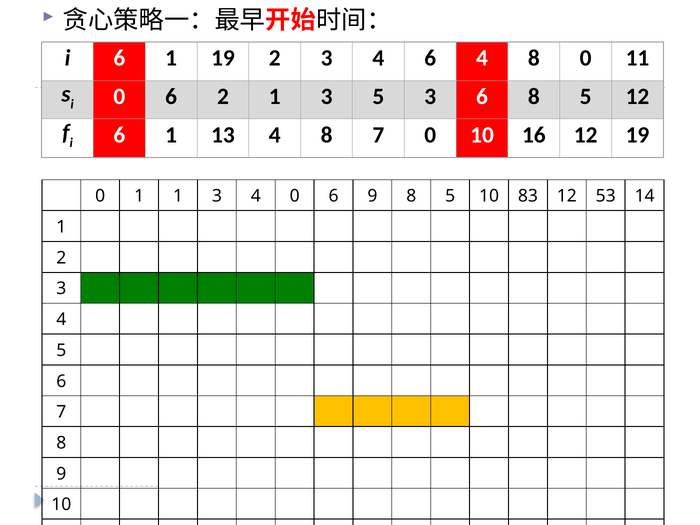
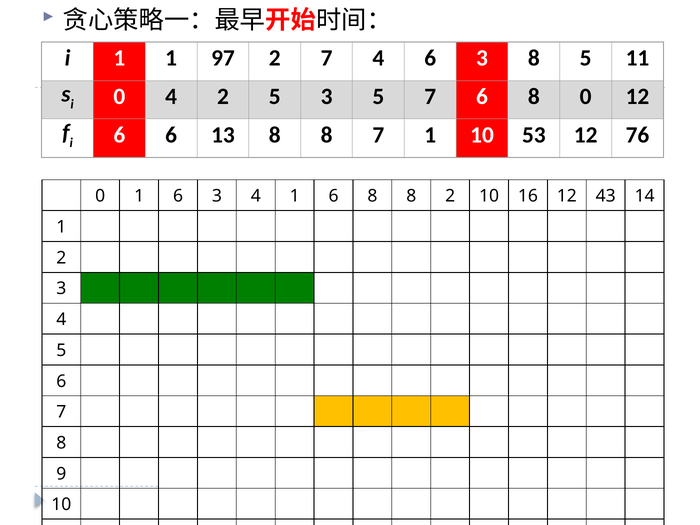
6 at (119, 58): 6 -> 1
1 19: 19 -> 97
3 at (327, 58): 3 -> 7
4 6 4: 4 -> 3
8 0: 0 -> 5
i 0 6: 6 -> 4
2 1: 1 -> 5
5 3: 3 -> 7
6 8 5: 5 -> 0
1 at (171, 135): 1 -> 6
13 4: 4 -> 8
7 0: 0 -> 1
16: 16 -> 53
12 19: 19 -> 76
0 1 1: 1 -> 6
4 0: 0 -> 1
9 at (372, 196): 9 -> 8
5 at (450, 196): 5 -> 2
83: 83 -> 16
53: 53 -> 43
